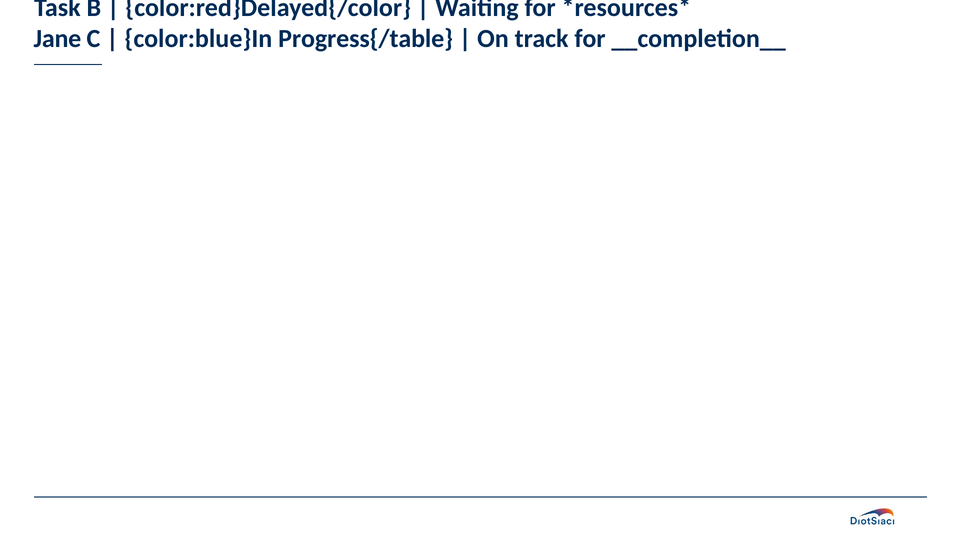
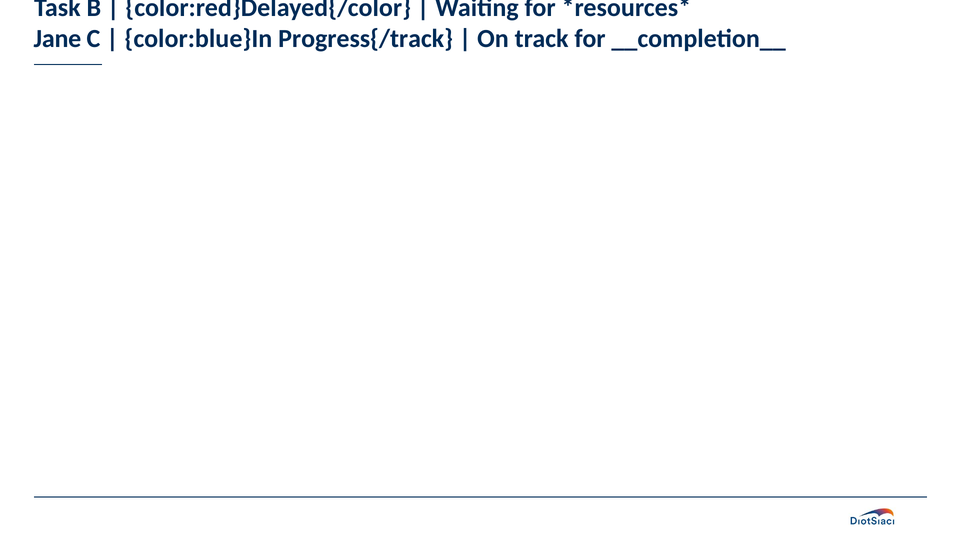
Progress{/table: Progress{/table -> Progress{/track
